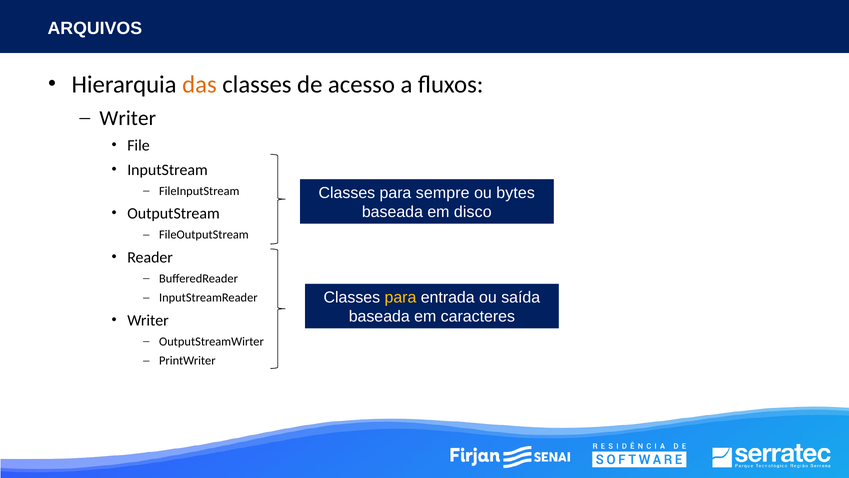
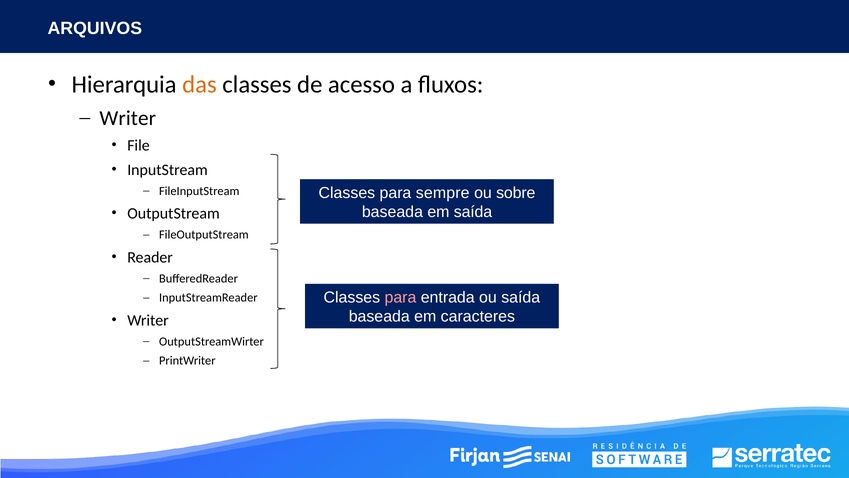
bytes: bytes -> sobre
em disco: disco -> saída
para at (400, 297) colour: yellow -> pink
